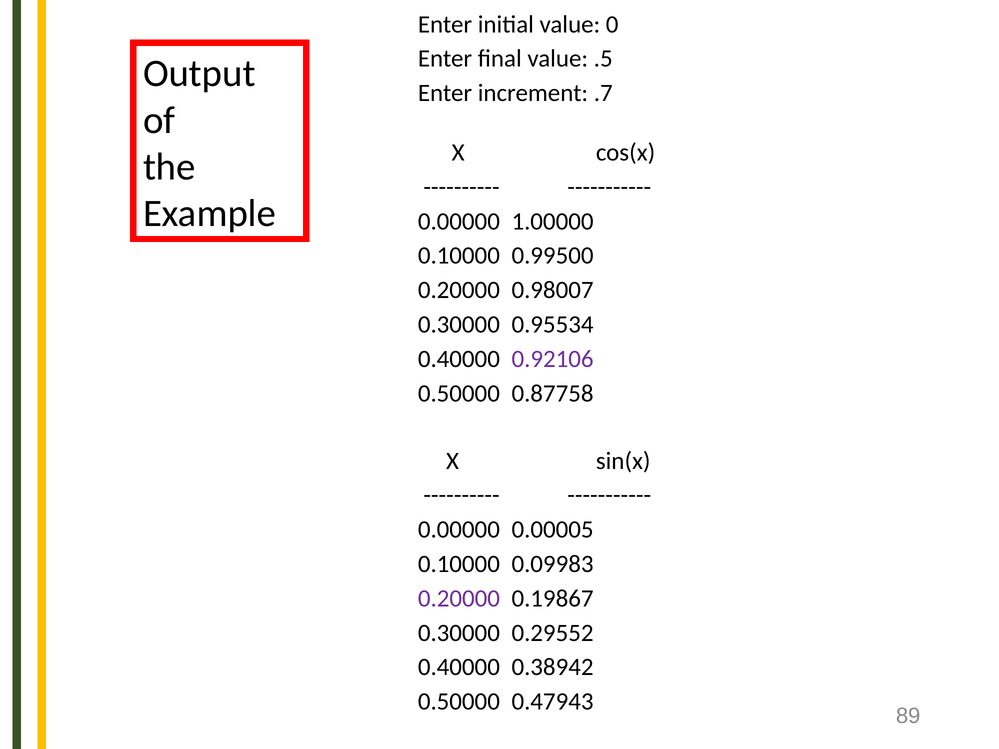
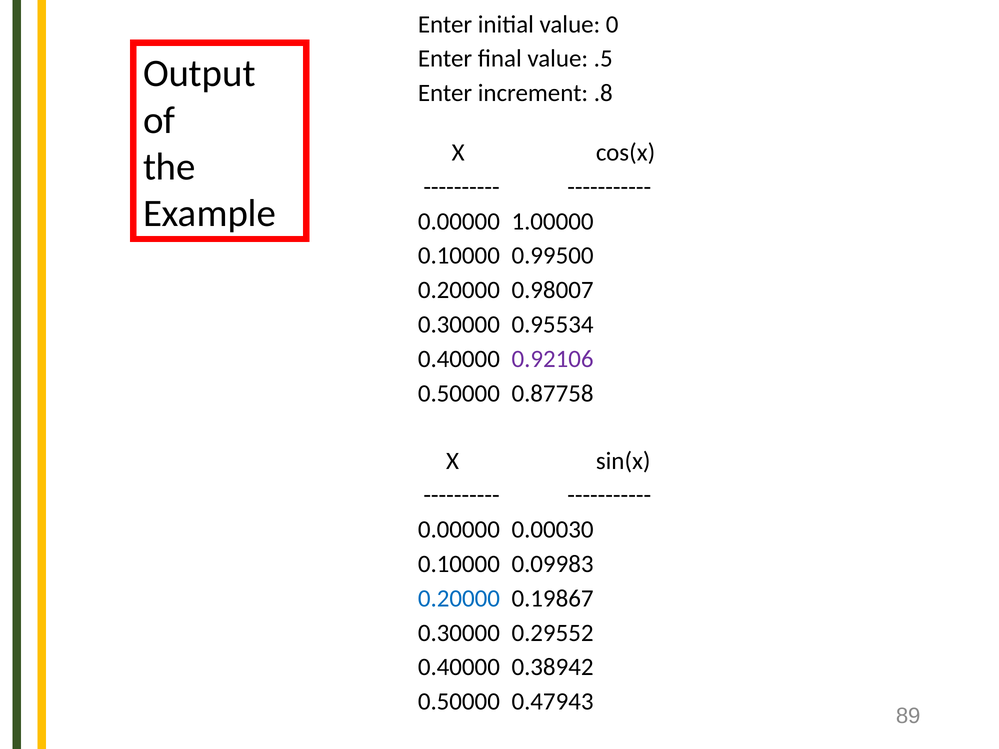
.7: .7 -> .8
0.00005: 0.00005 -> 0.00030
0.20000 at (459, 599) colour: purple -> blue
